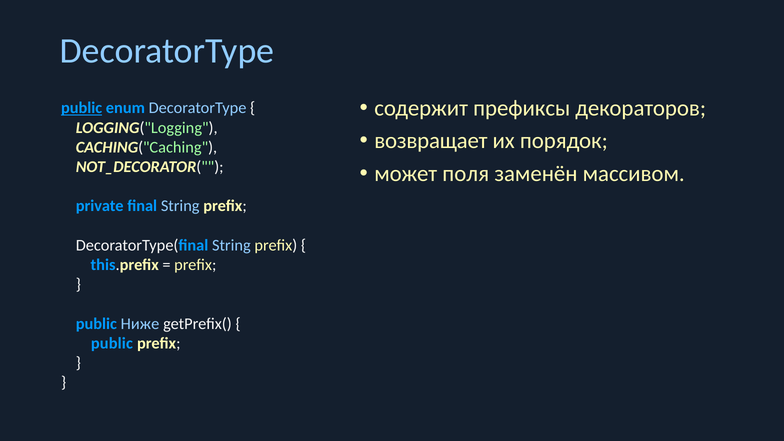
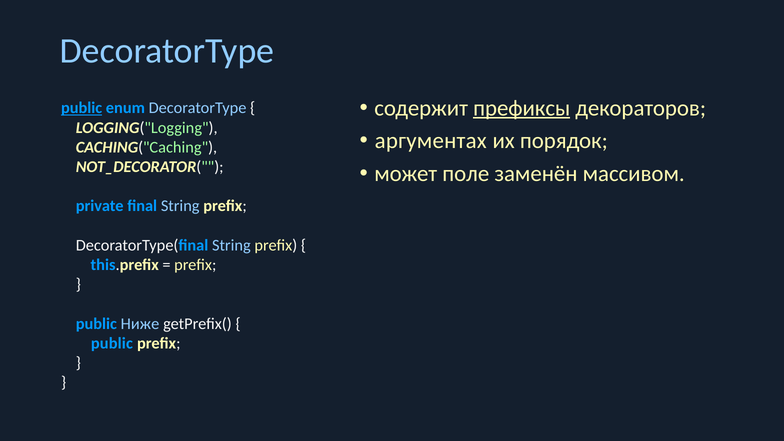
префиксы underline: none -> present
возвращает: возвращает -> аргументах
поля: поля -> поле
